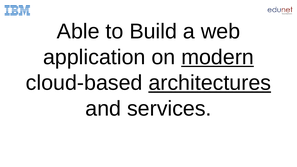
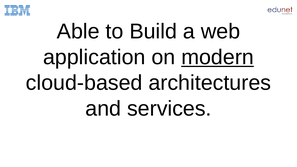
architectures underline: present -> none
